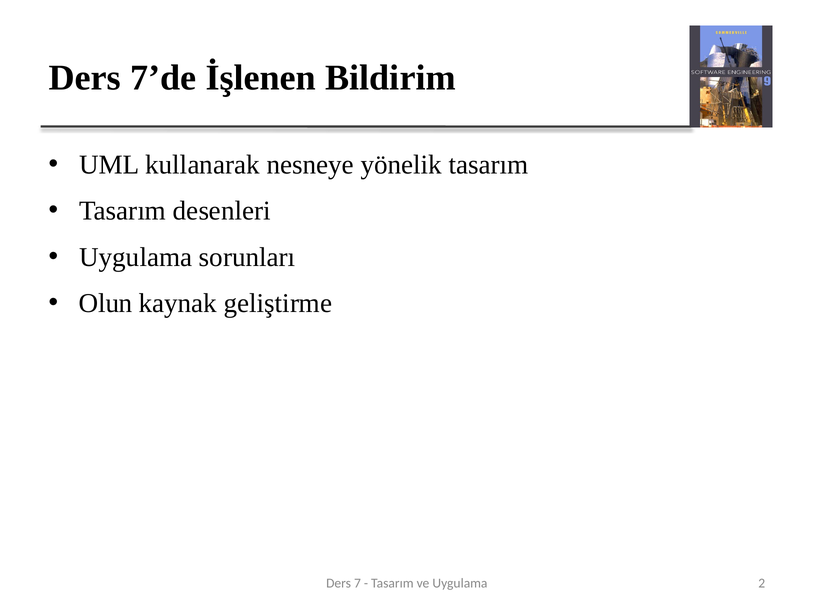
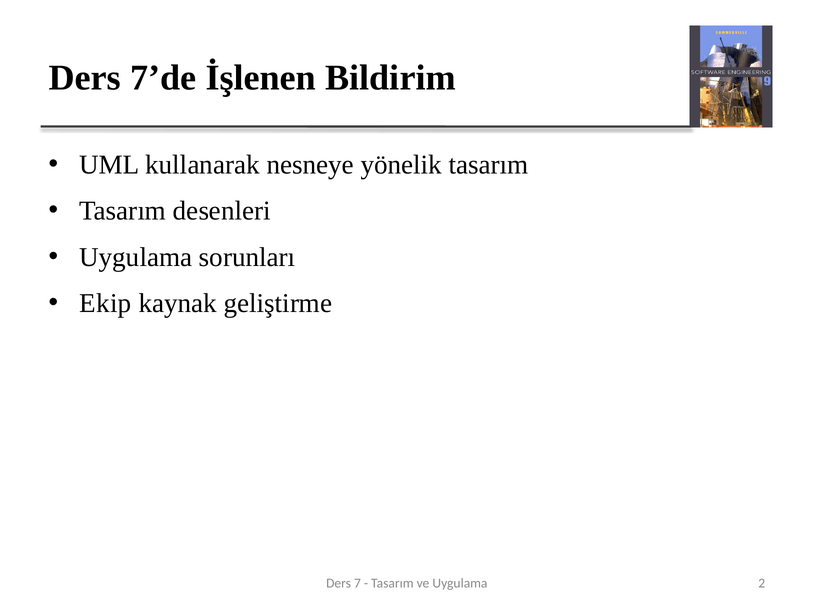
Olun: Olun -> Ekip
